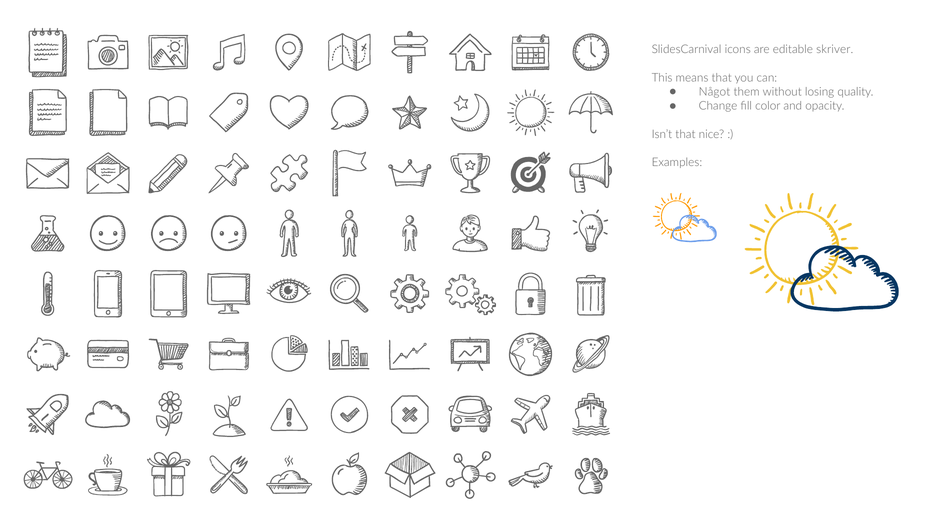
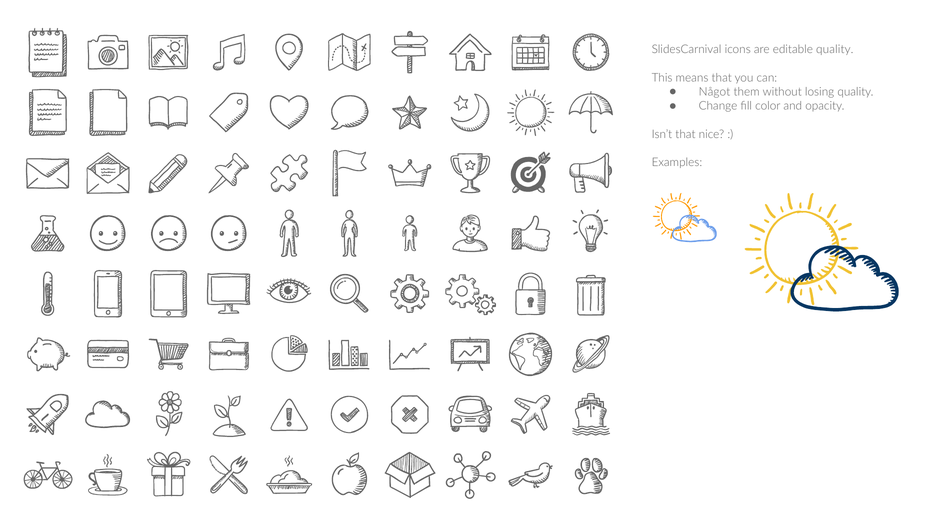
editable skriver: skriver -> quality
